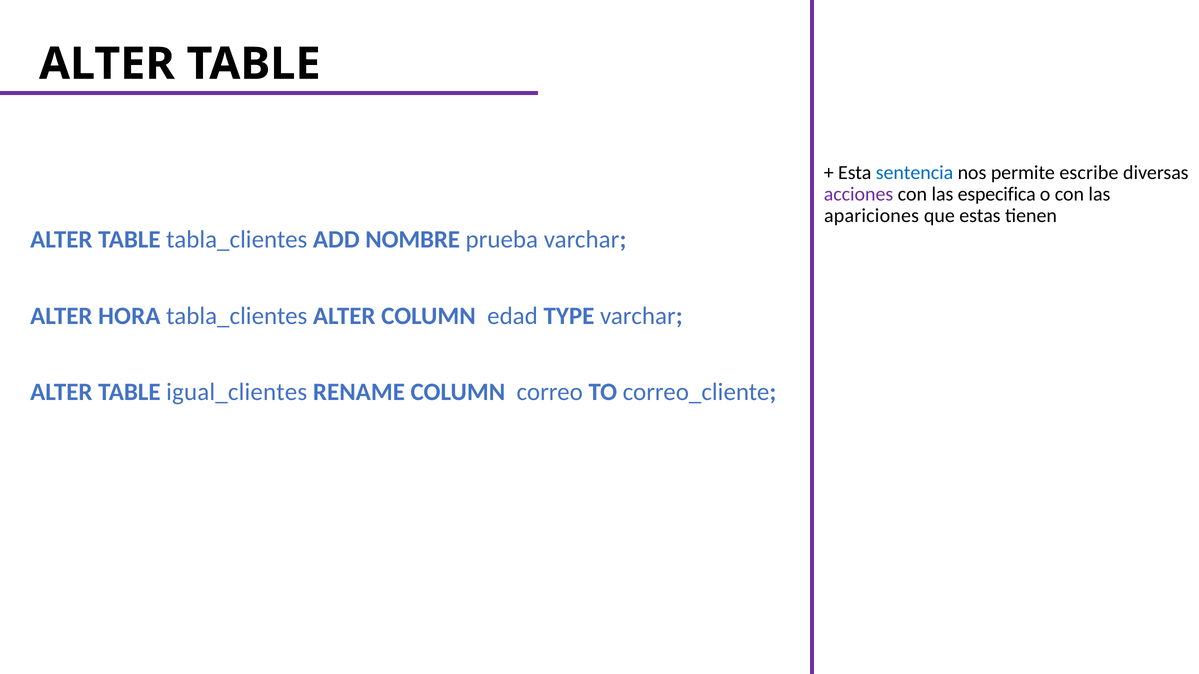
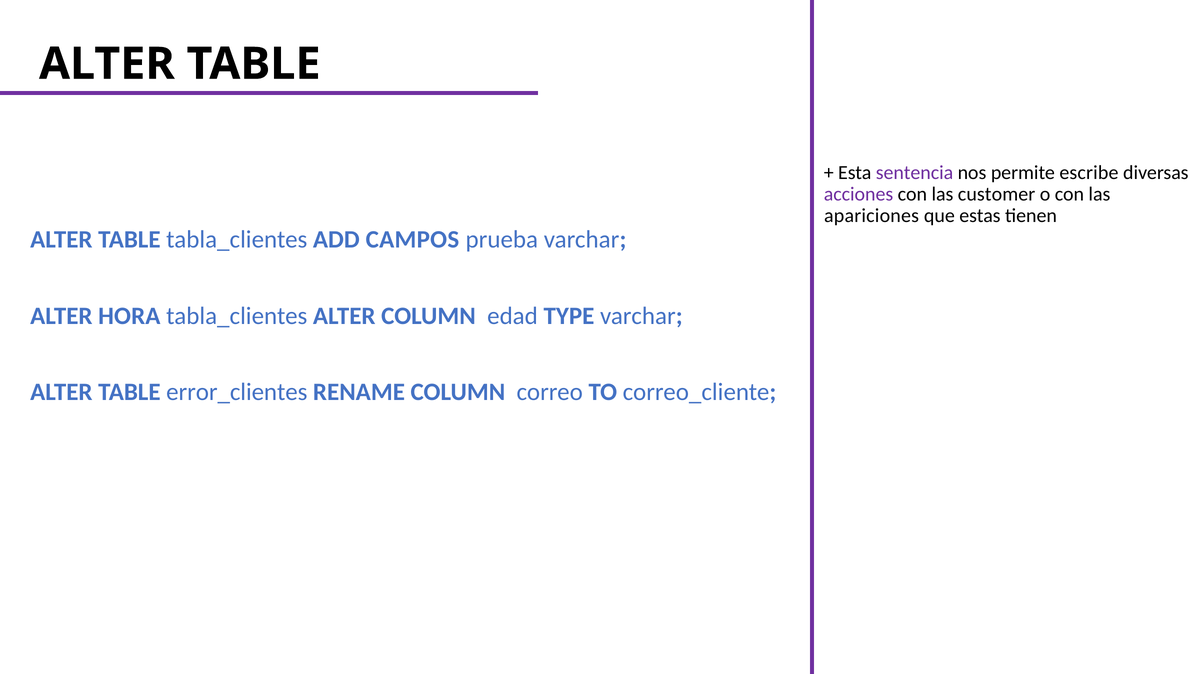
sentencia colour: blue -> purple
especifica: especifica -> customer
NOMBRE: NOMBRE -> CAMPOS
igual_clientes: igual_clientes -> error_clientes
